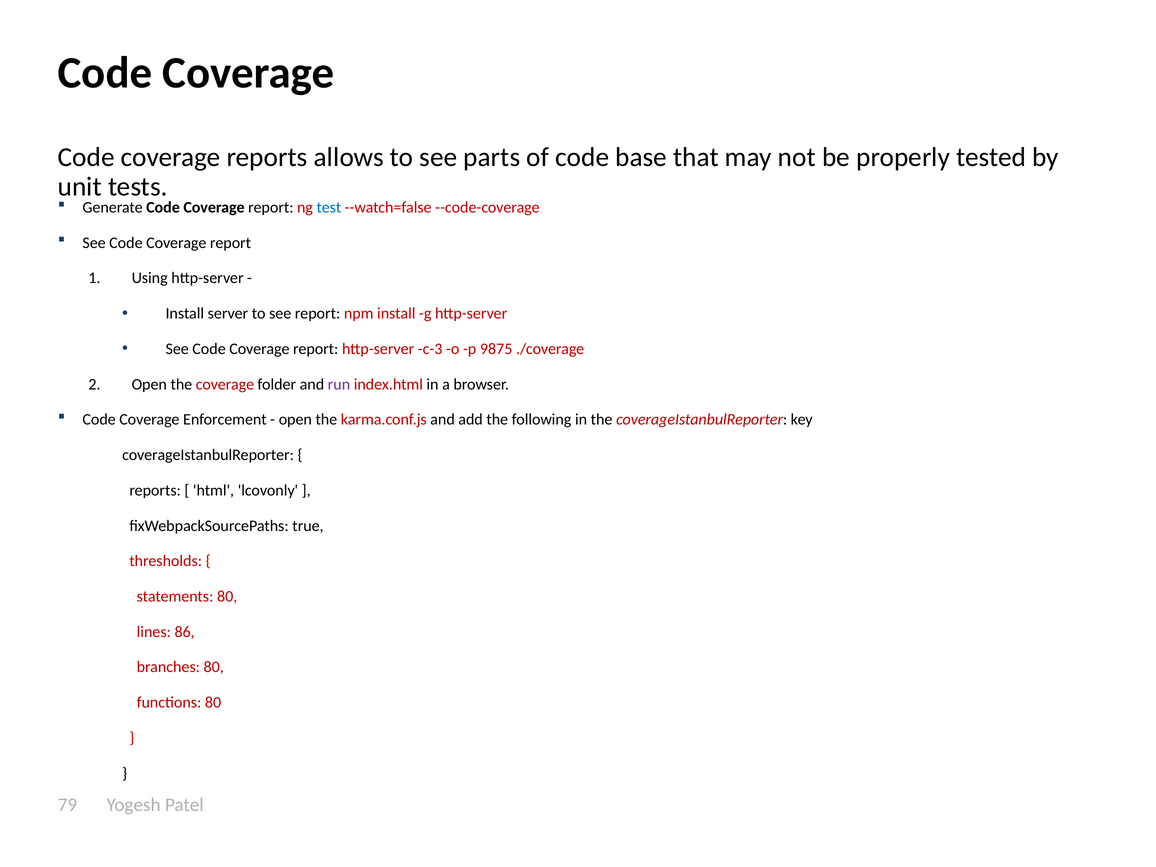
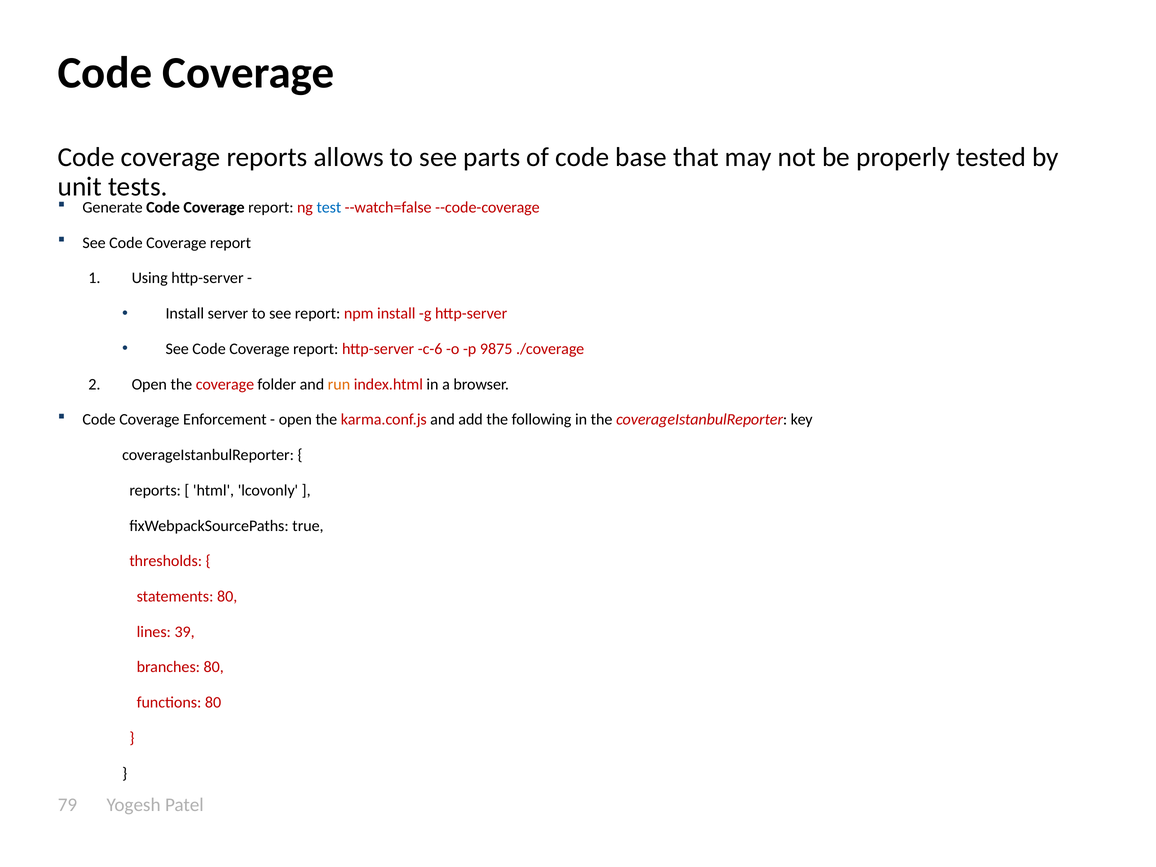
c-3: c-3 -> c-6
run colour: purple -> orange
86: 86 -> 39
